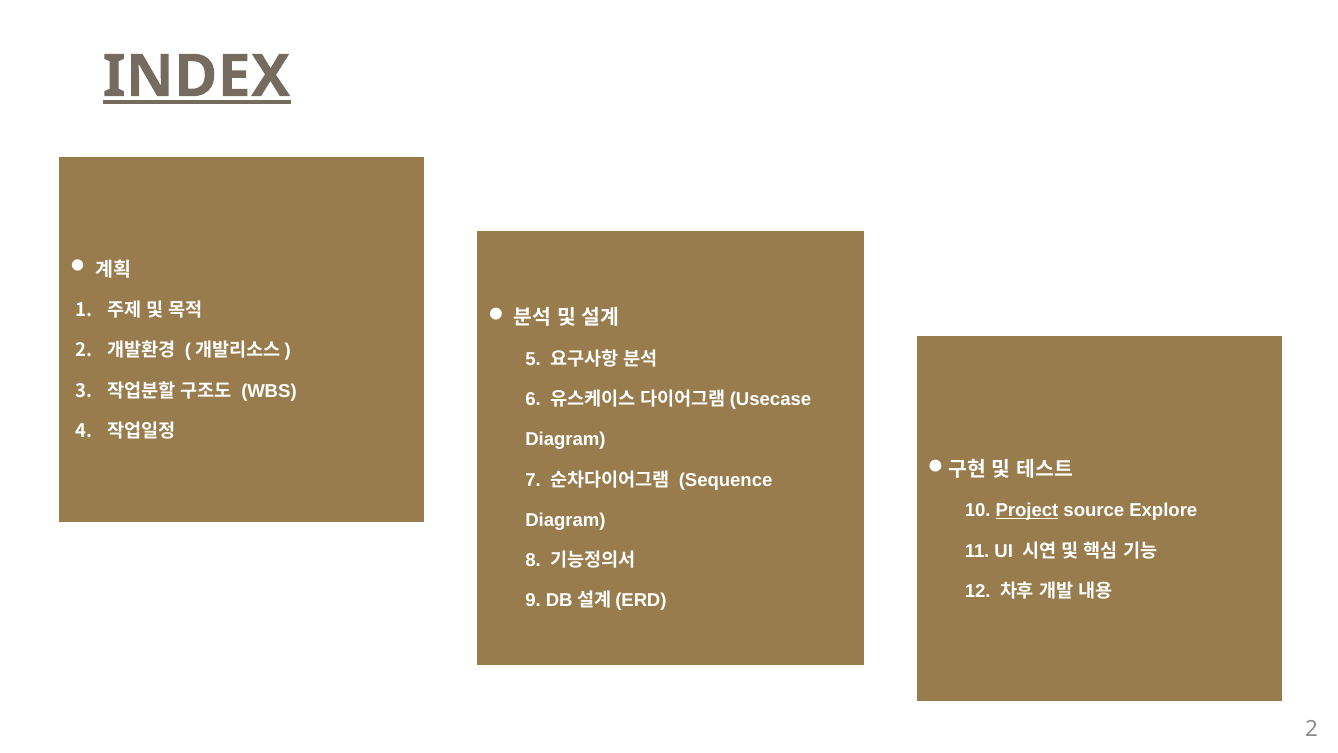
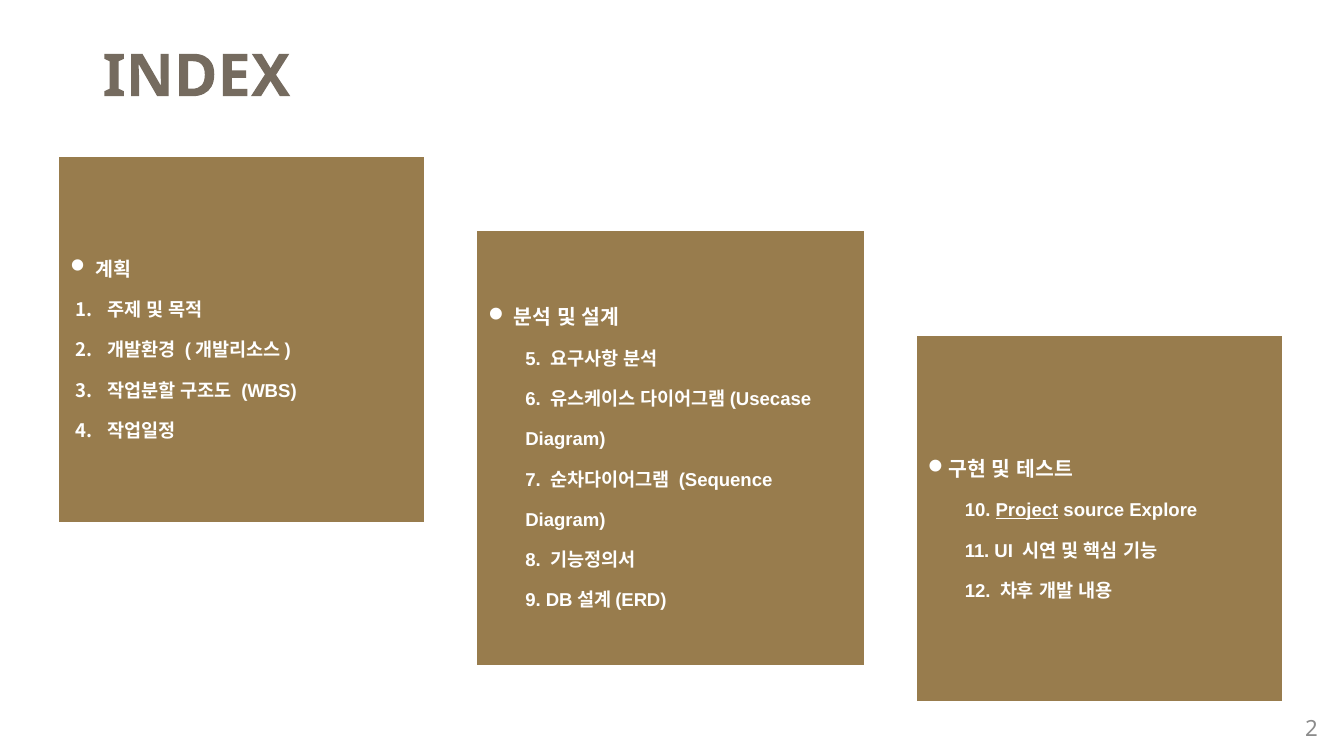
INDEX underline: present -> none
